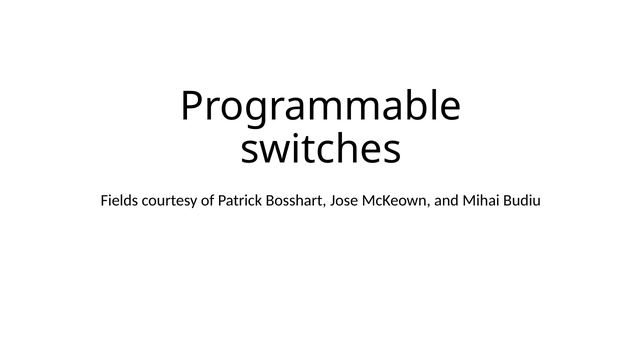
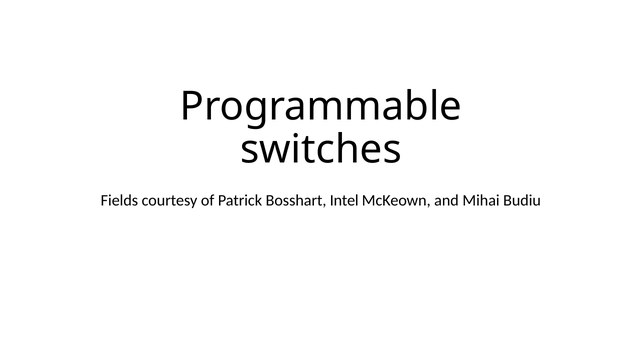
Jose: Jose -> Intel
